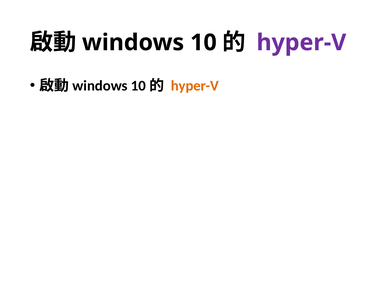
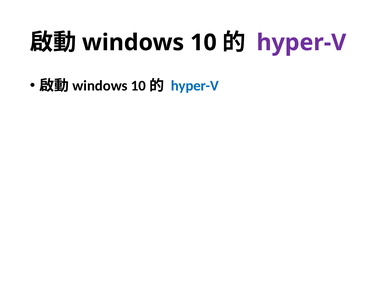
hyper-V at (195, 86) colour: orange -> blue
